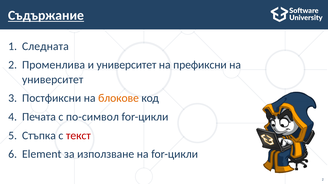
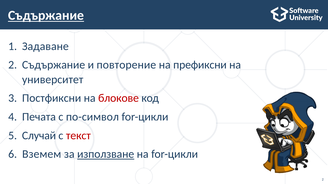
Следната: Следната -> Задаване
2 Променлива: Променлива -> Съдържание
и университет: университет -> повторение
блокове colour: orange -> red
Стъпка: Стъпка -> Случай
Element: Element -> Вземем
използване underline: none -> present
